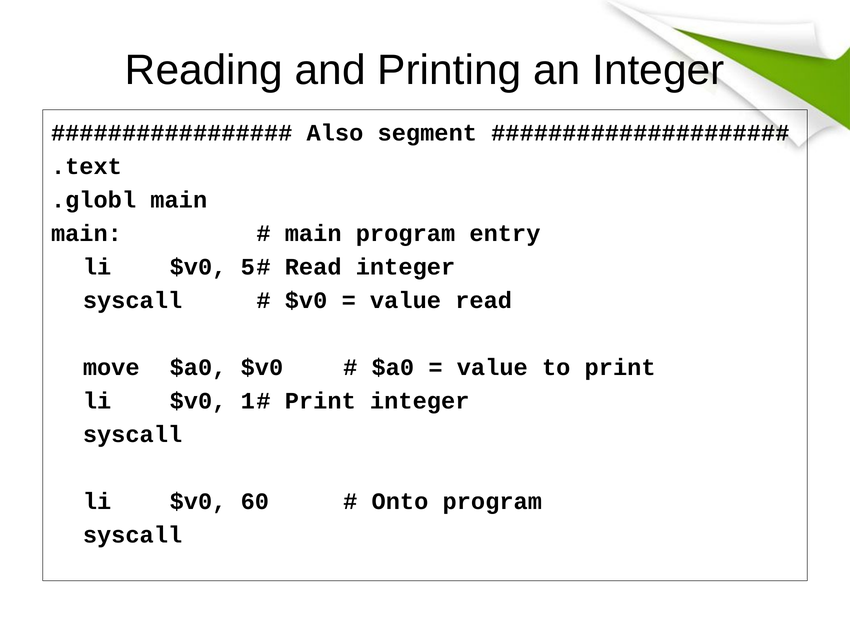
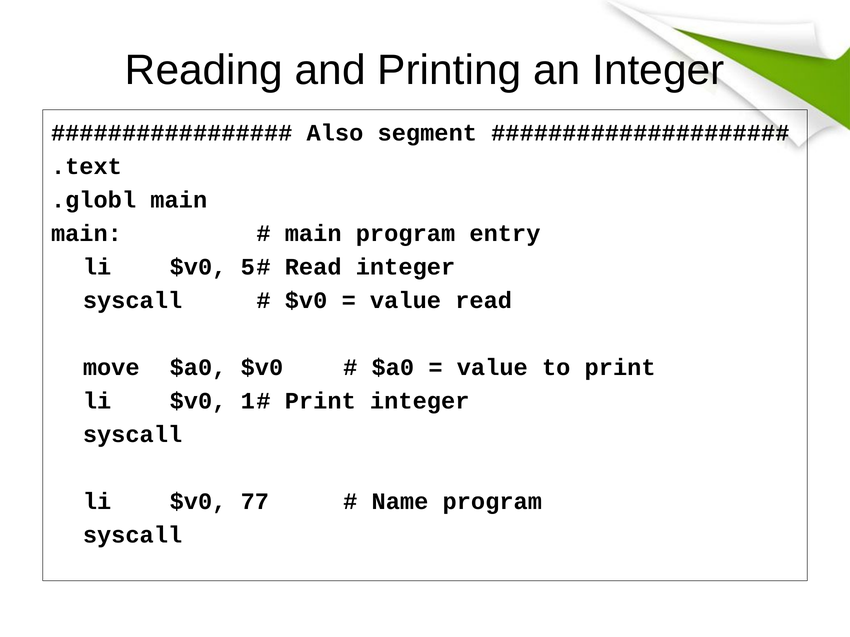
60: 60 -> 77
Onto: Onto -> Name
